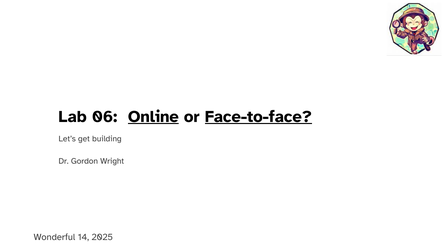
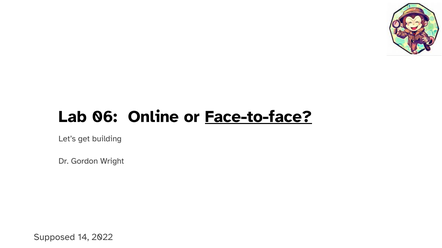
Online underline: present -> none
Wonderful: Wonderful -> Supposed
2025: 2025 -> 2022
